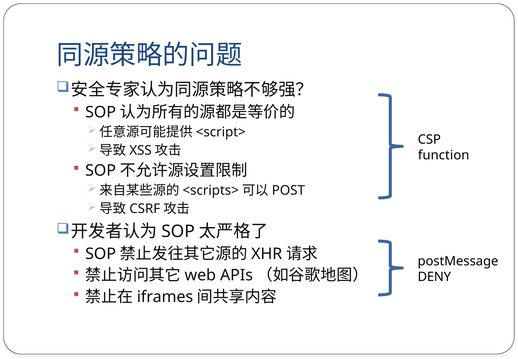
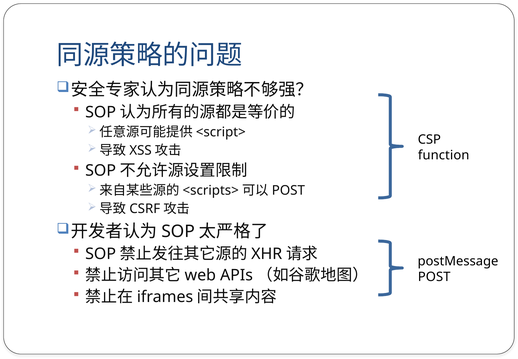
DENY at (434, 277): DENY -> POST
